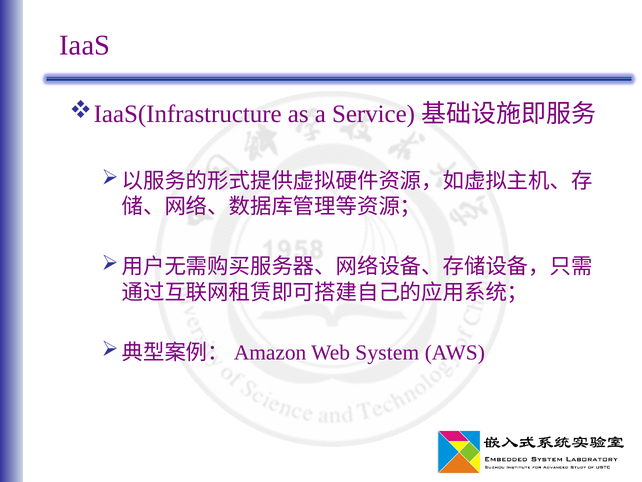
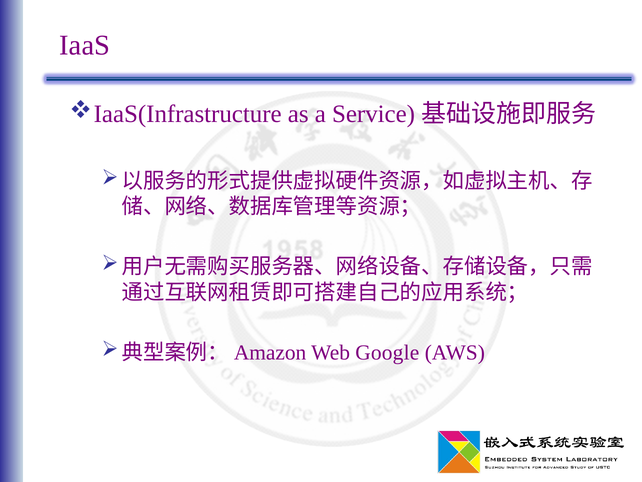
System: System -> Google
